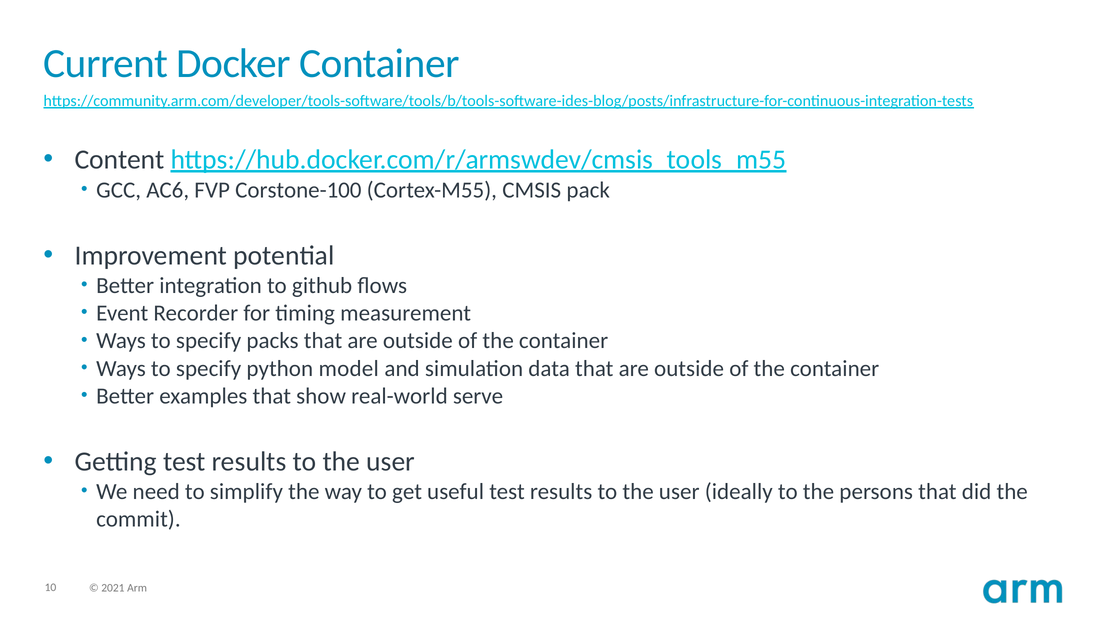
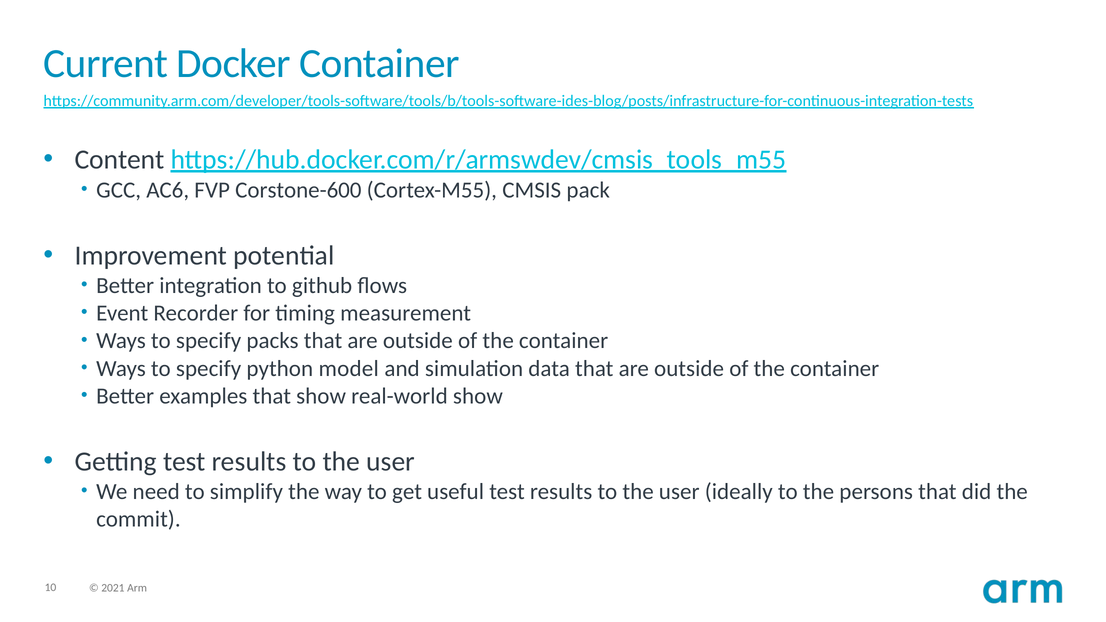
Corstone-100: Corstone-100 -> Corstone-600
real-world serve: serve -> show
